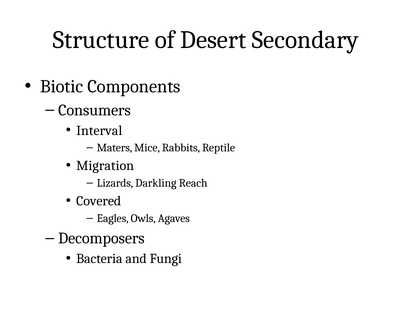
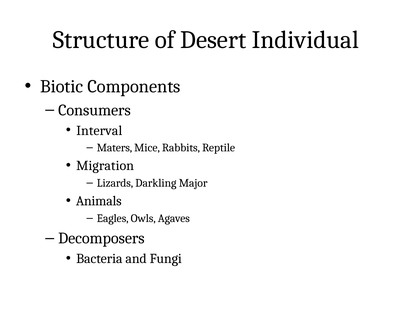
Secondary: Secondary -> Individual
Reach: Reach -> Major
Covered: Covered -> Animals
